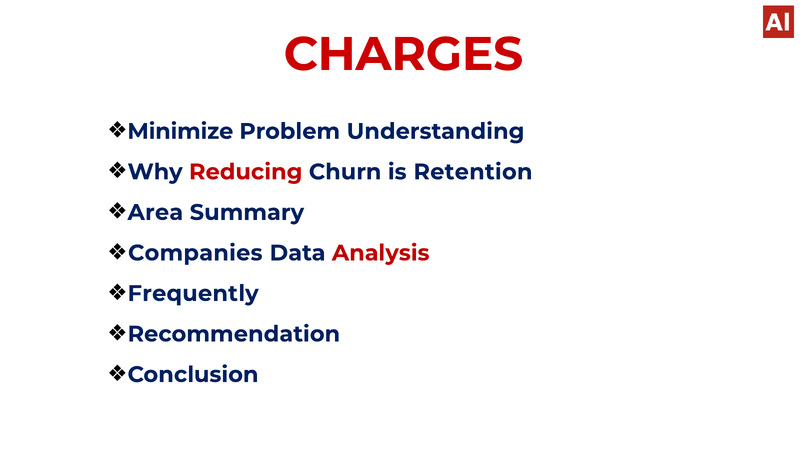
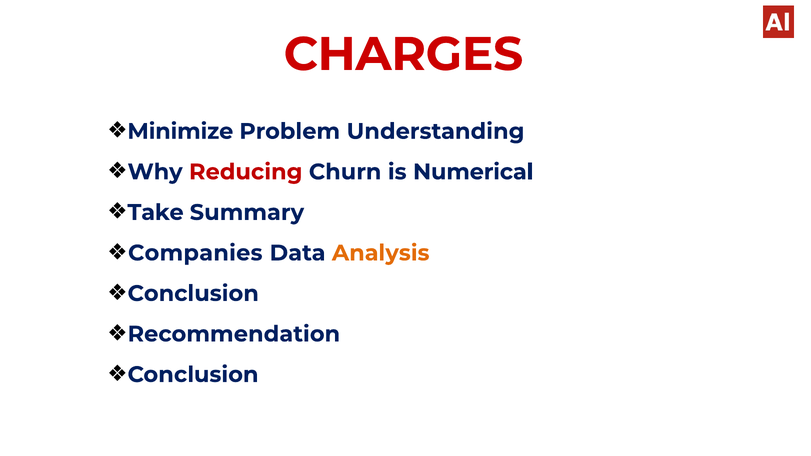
Retention: Retention -> Numerical
Area: Area -> Take
Analysis colour: red -> orange
Frequently at (193, 294): Frequently -> Conclusion
